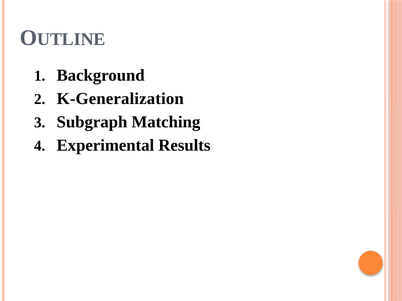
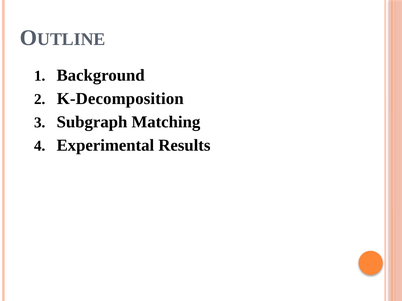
K-Generalization: K-Generalization -> K-Decomposition
